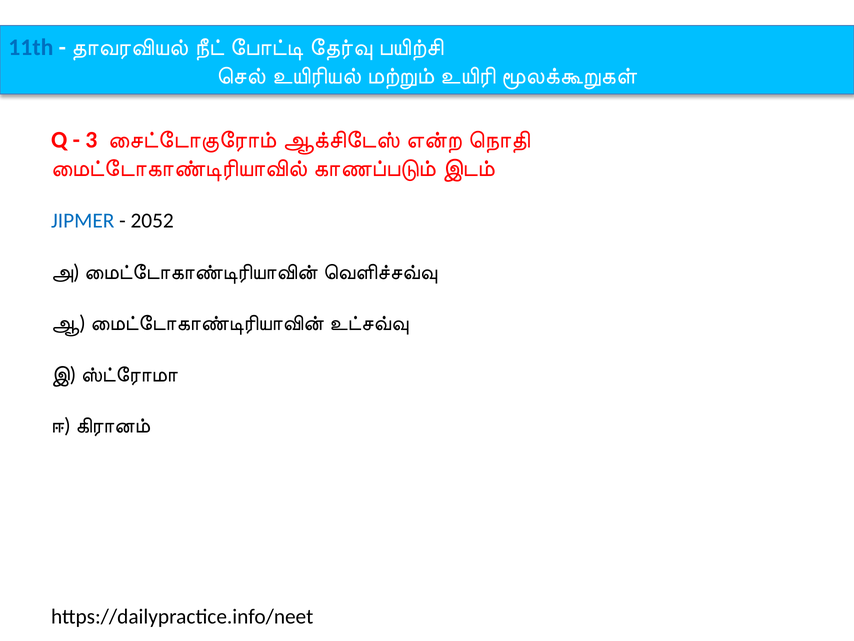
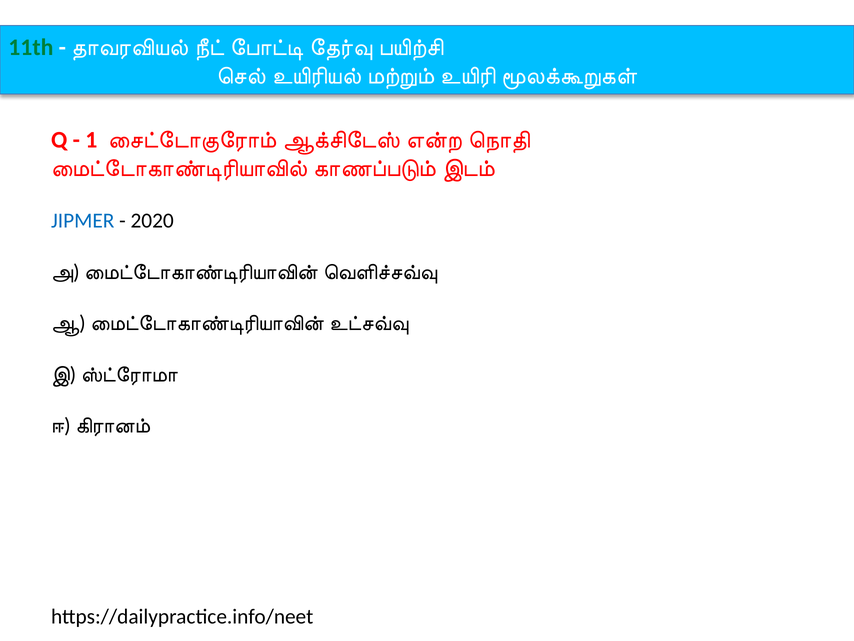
11th colour: blue -> green
3: 3 -> 1
2052: 2052 -> 2020
